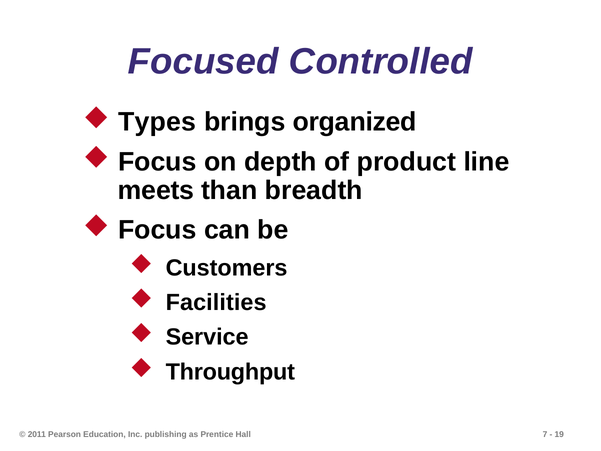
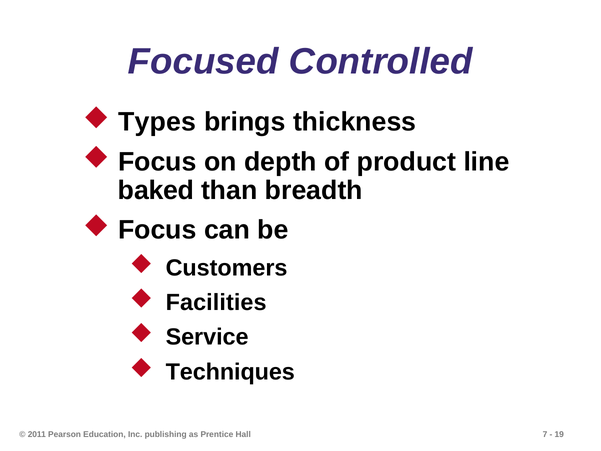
organized: organized -> thickness
meets: meets -> baked
Throughput: Throughput -> Techniques
